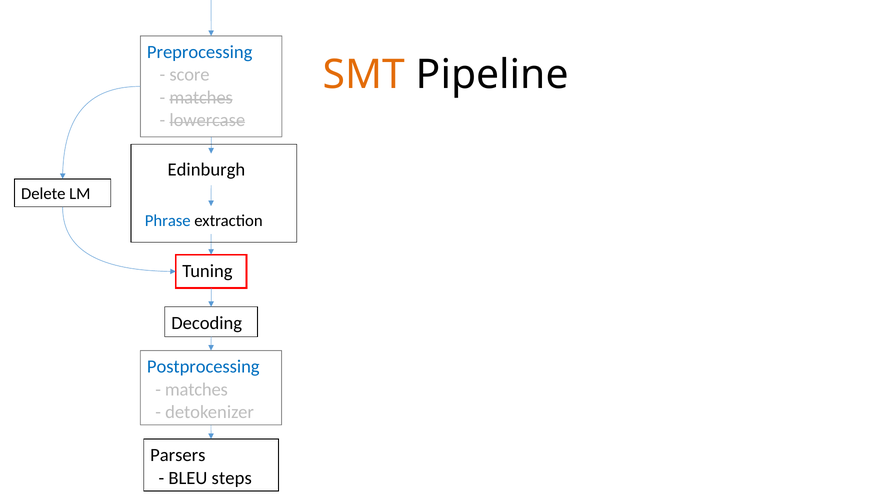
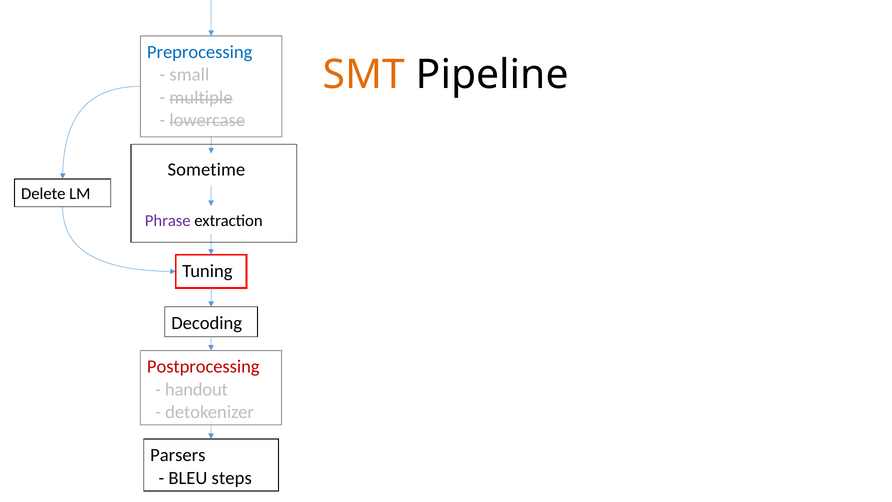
score: score -> small
matches at (201, 98): matches -> multiple
Edinburgh: Edinburgh -> Sometime
Phrase colour: blue -> purple
Postprocessing colour: blue -> red
matches at (196, 389): matches -> handout
